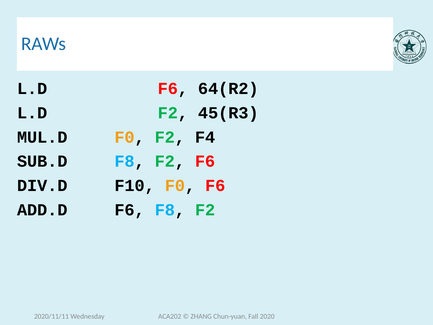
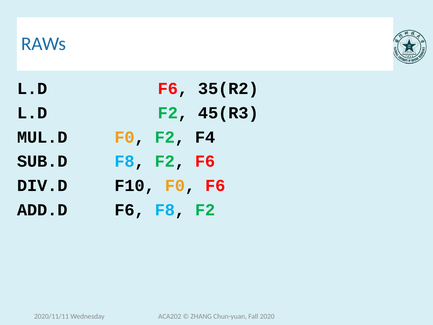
64(R2: 64(R2 -> 35(R2
